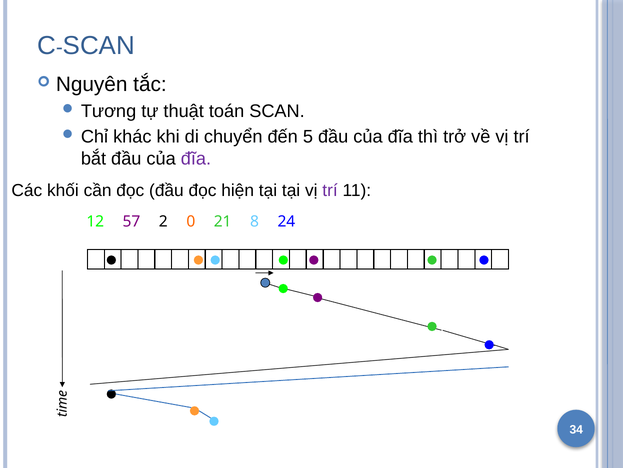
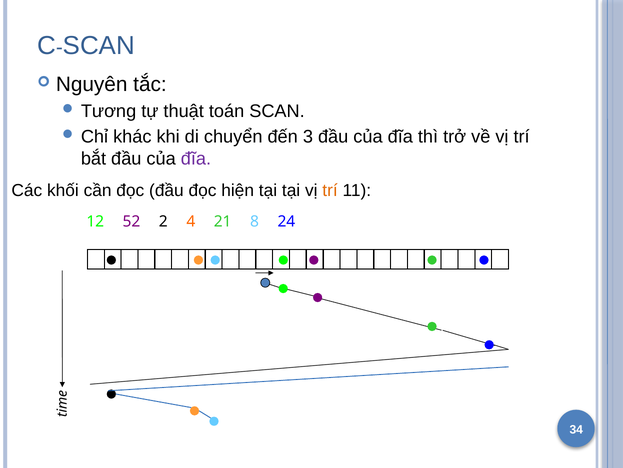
5: 5 -> 3
trí at (330, 190) colour: purple -> orange
57: 57 -> 52
0: 0 -> 4
